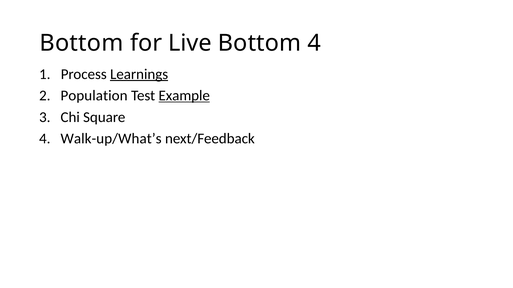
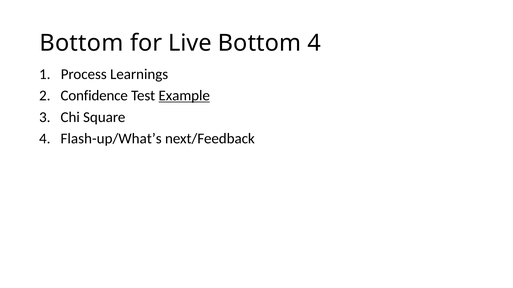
Learnings underline: present -> none
Population: Population -> Confidence
Walk-up/What’s: Walk-up/What’s -> Flash-up/What’s
